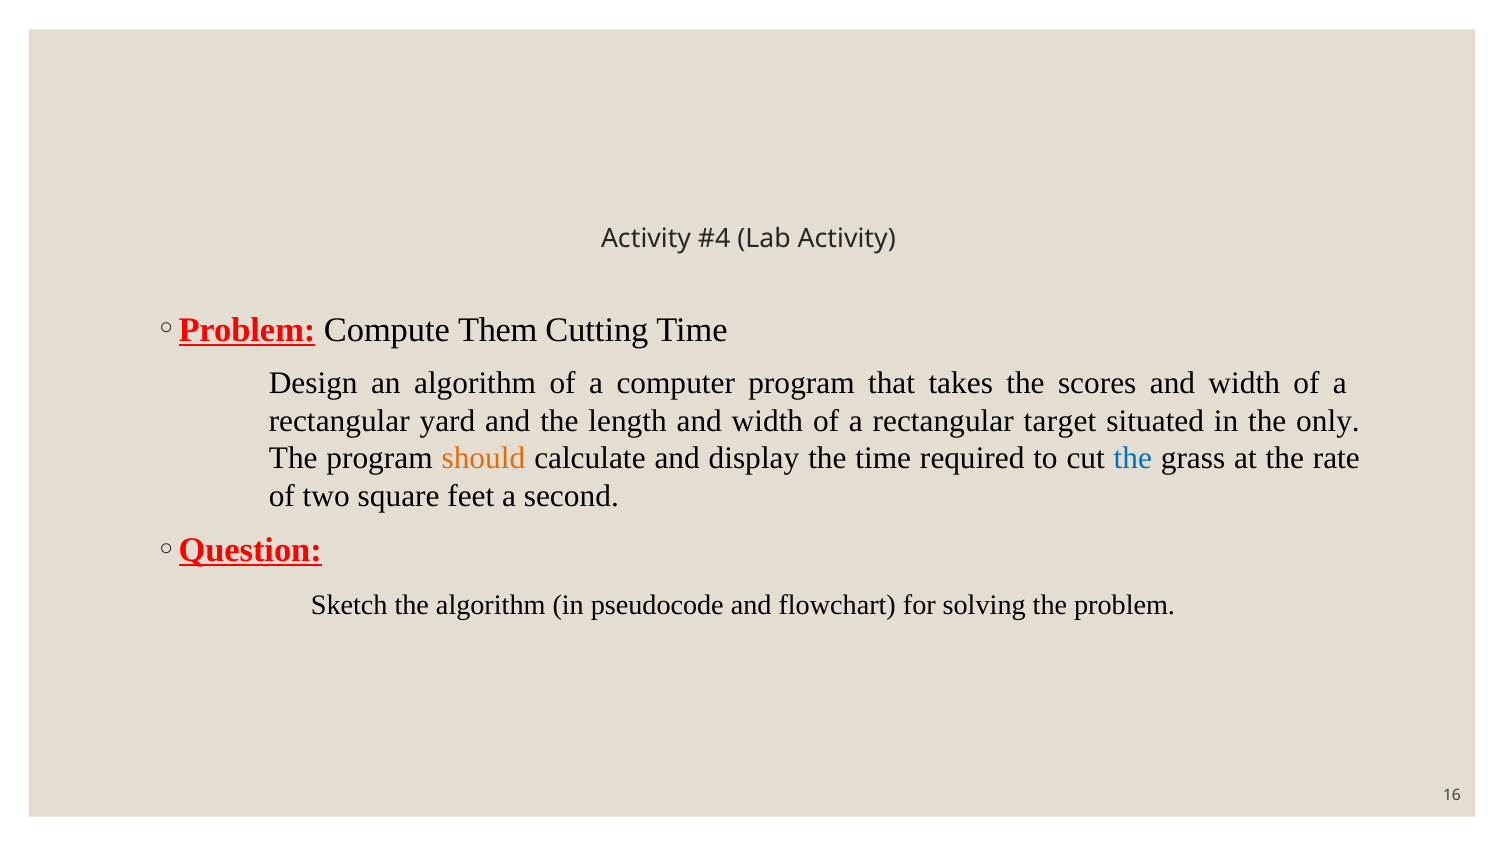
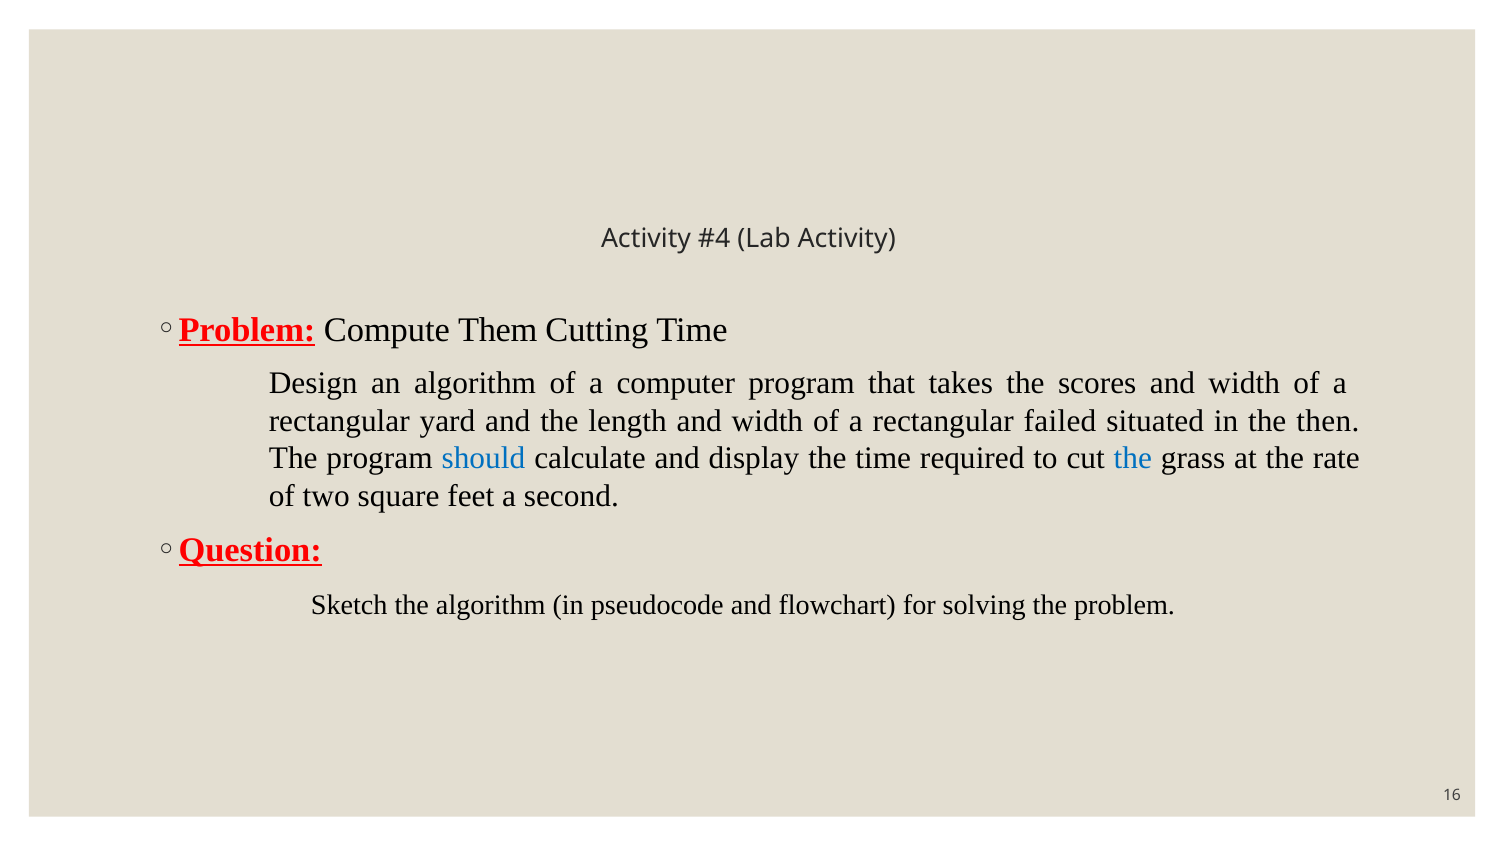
target: target -> failed
only: only -> then
should colour: orange -> blue
